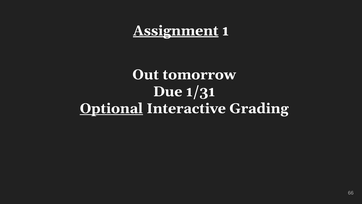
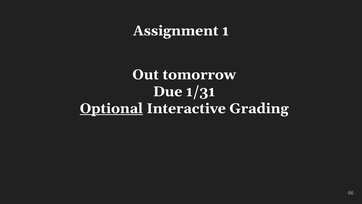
Assignment underline: present -> none
